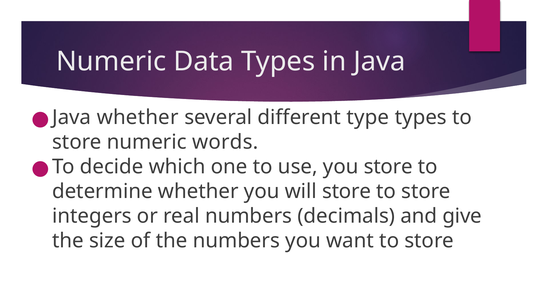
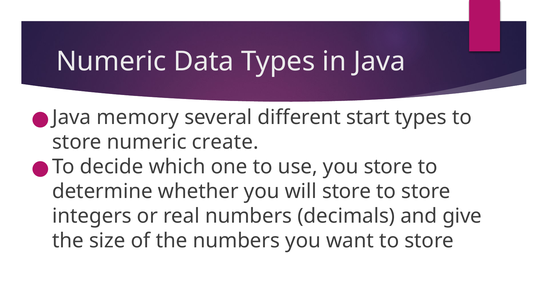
Java whether: whether -> memory
type: type -> start
words: words -> create
